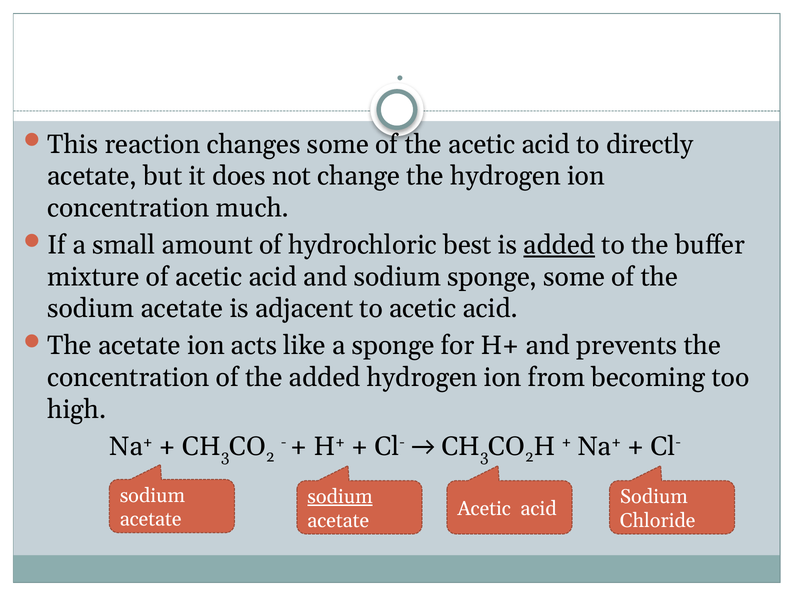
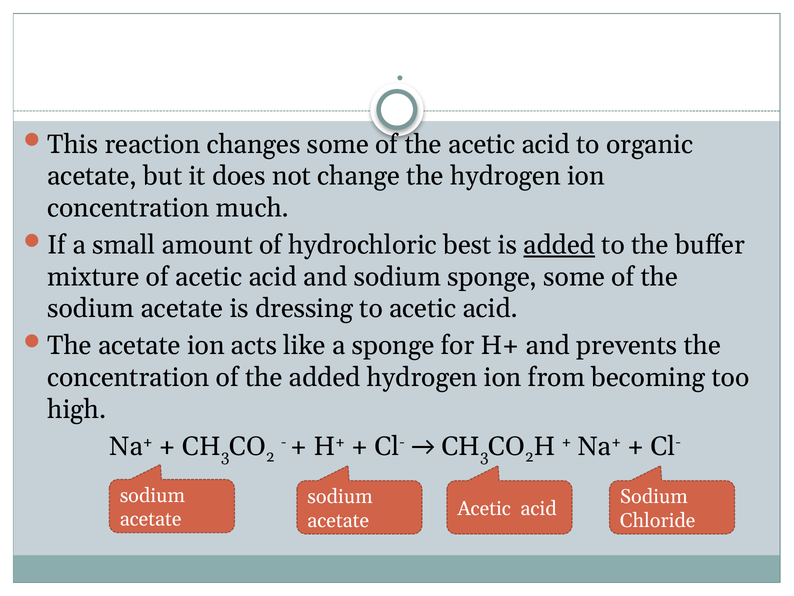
directly: directly -> organic
adjacent: adjacent -> dressing
sodium at (340, 496) underline: present -> none
